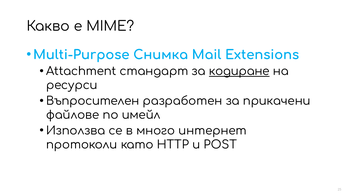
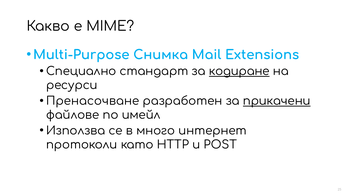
Attachment: Attachment -> Специално
Въпросителен: Въпросителен -> Пренасочване
прикачени underline: none -> present
